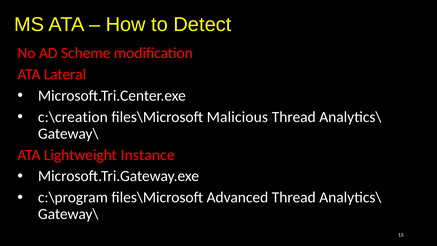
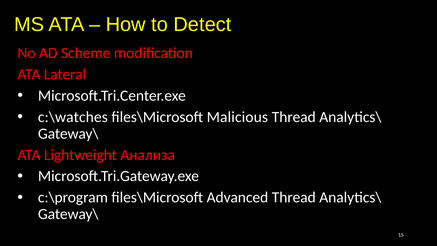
c:\creation: c:\creation -> c:\watches
Instance: Instance -> Анализа
